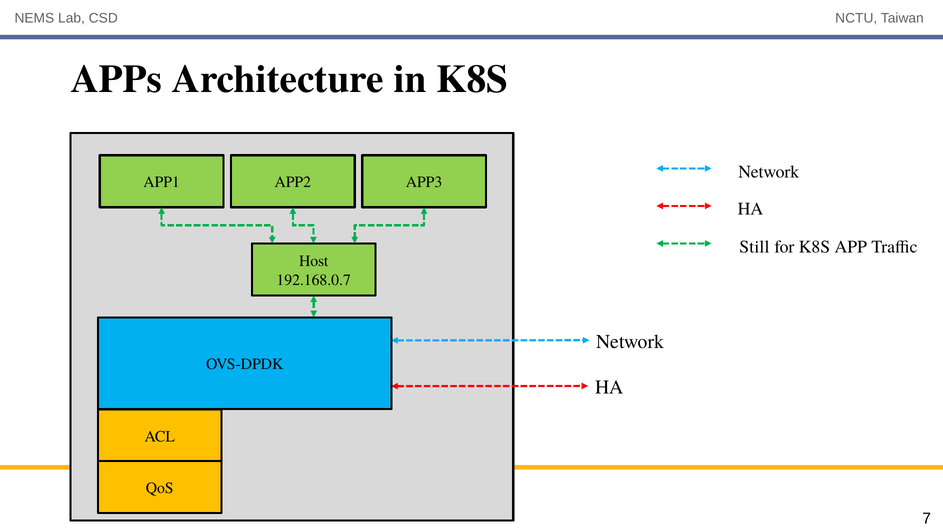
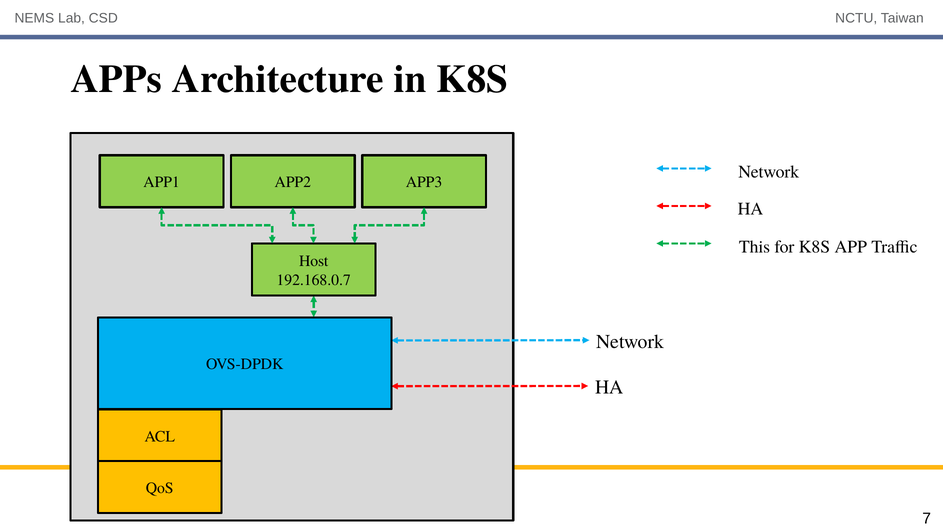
Still: Still -> This
